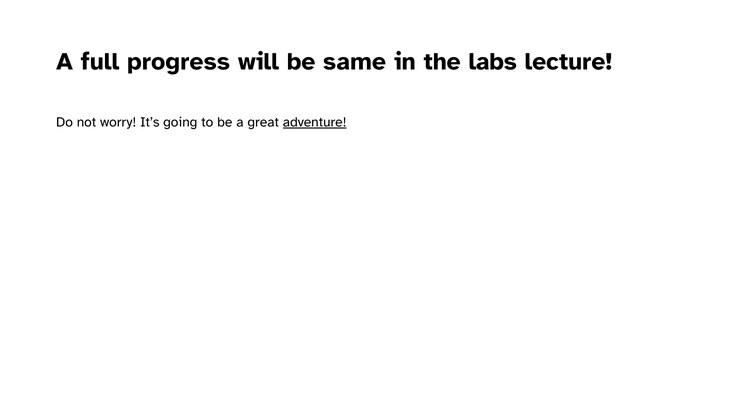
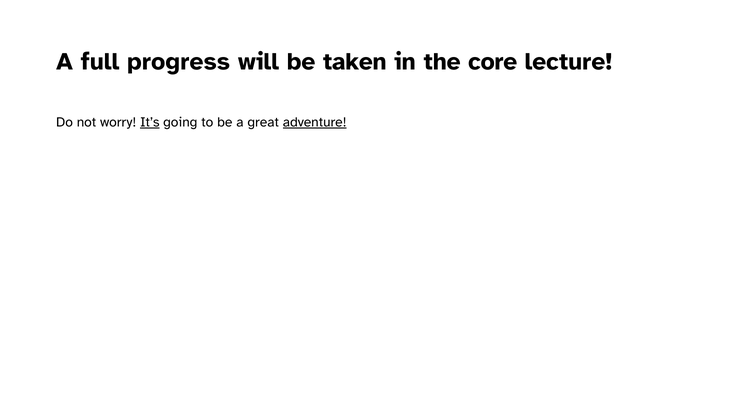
same: same -> taken
labs: labs -> core
It’s underline: none -> present
